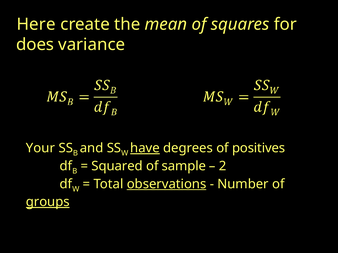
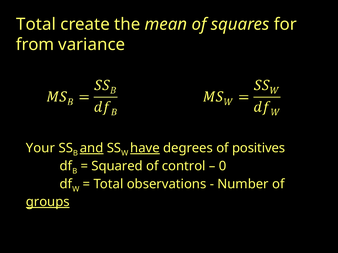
Here at (36, 24): Here -> Total
does: does -> from
and underline: none -> present
sample: sample -> control
2: 2 -> 0
observations underline: present -> none
